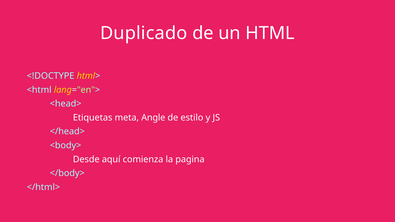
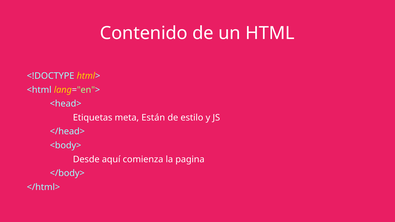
Duplicado: Duplicado -> Contenido
Angle: Angle -> Están
